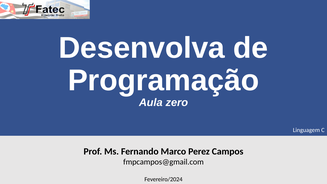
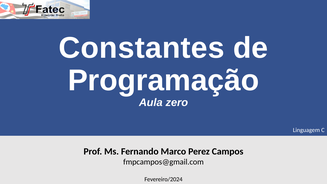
Desenvolva: Desenvolva -> Constantes
